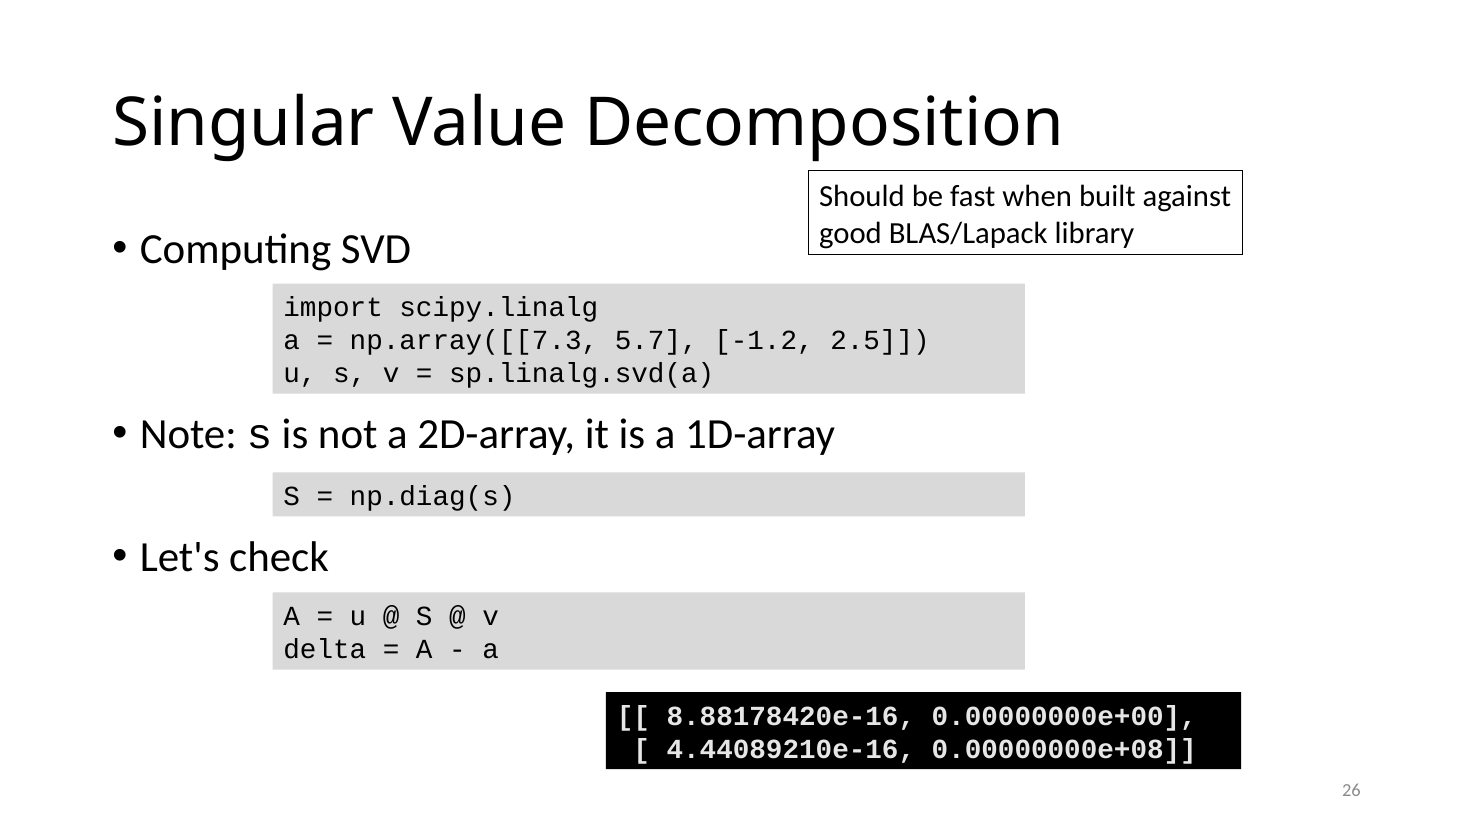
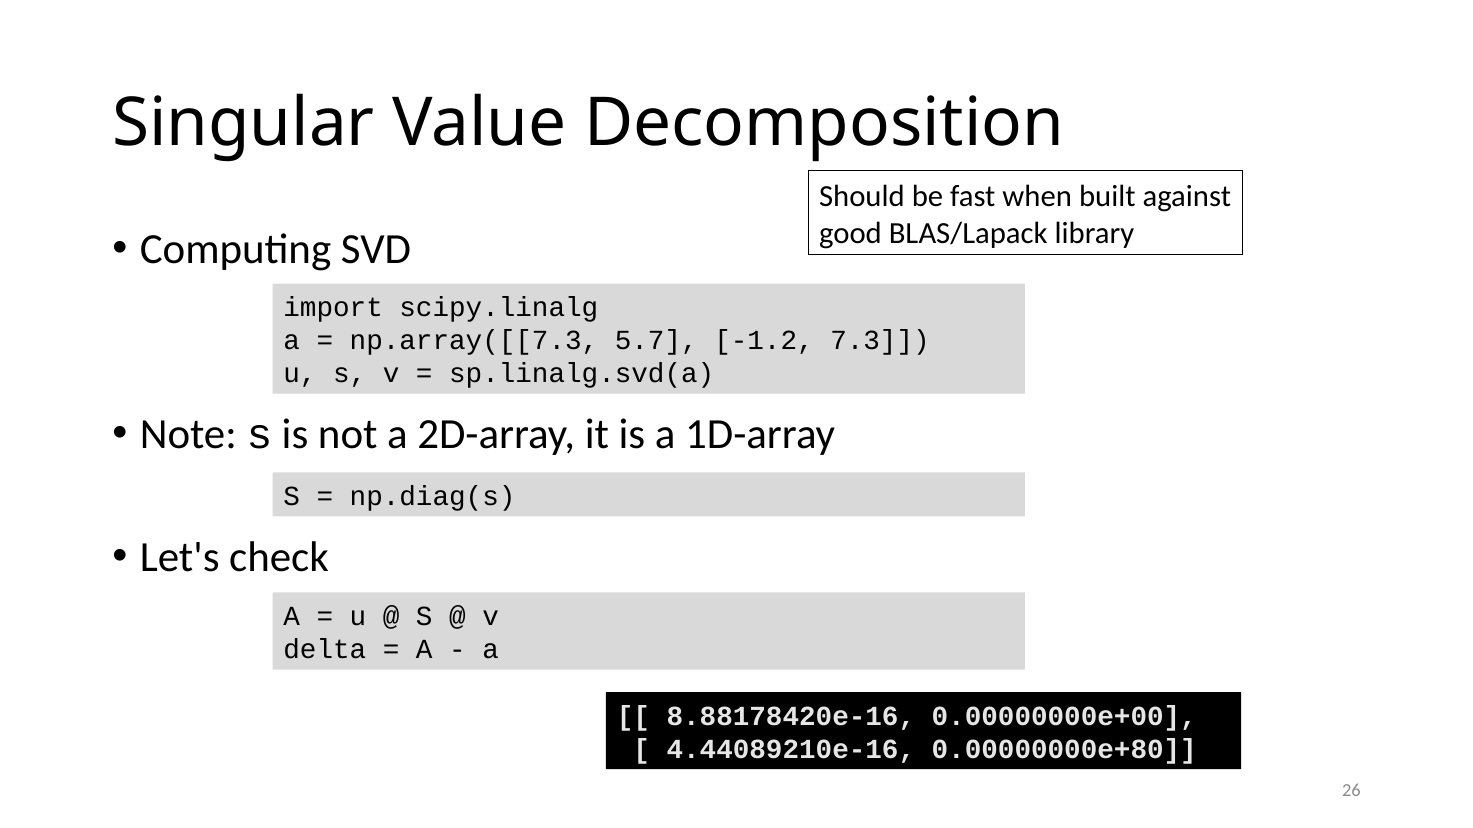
2.5: 2.5 -> 7.3
0.00000000e+08: 0.00000000e+08 -> 0.00000000e+80
